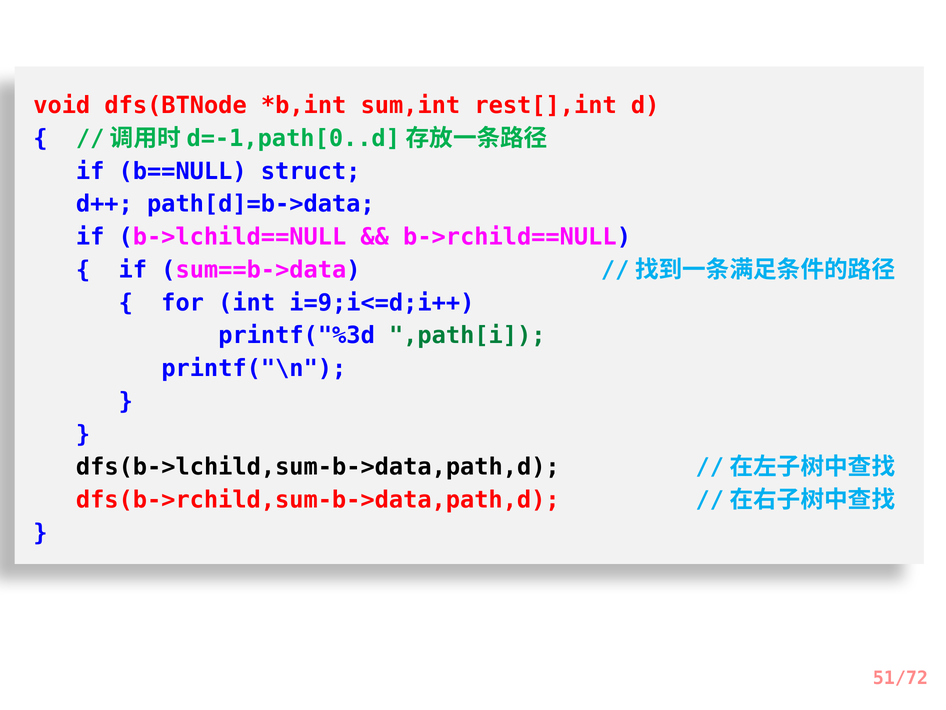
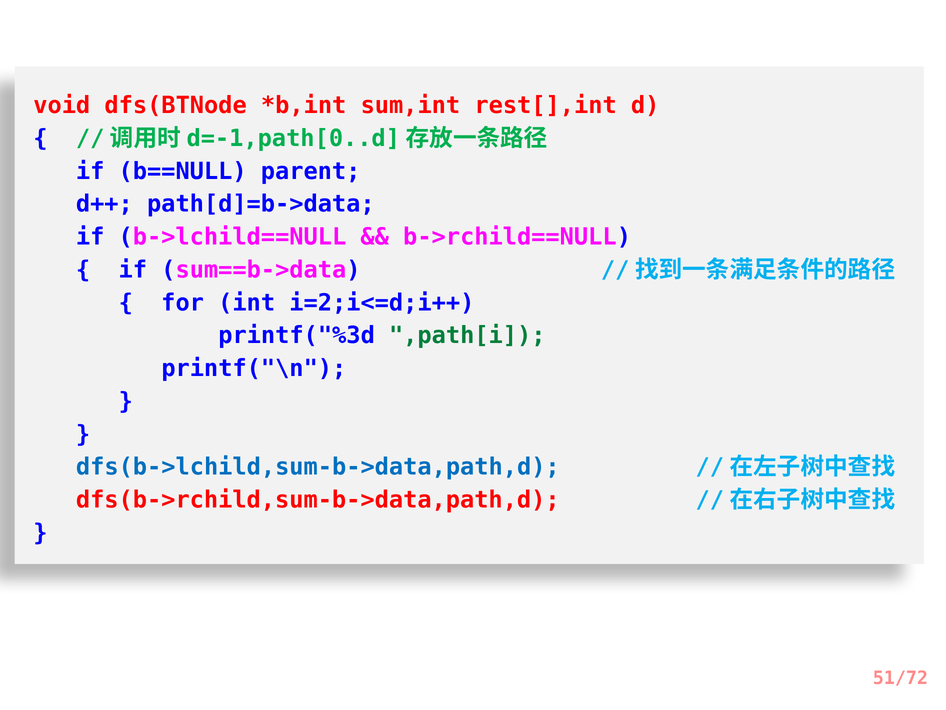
struct: struct -> parent
i=9;i<=d;i++: i=9;i<=d;i++ -> i=2;i<=d;i++
dfs(b->lchild,sum-b->data,path,d colour: black -> blue
